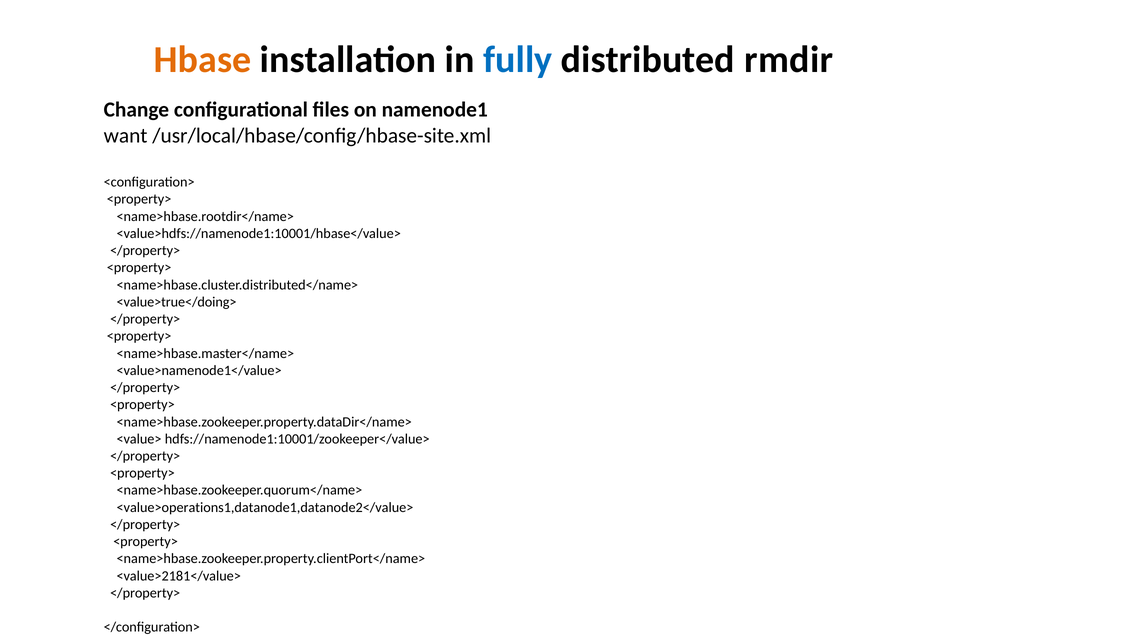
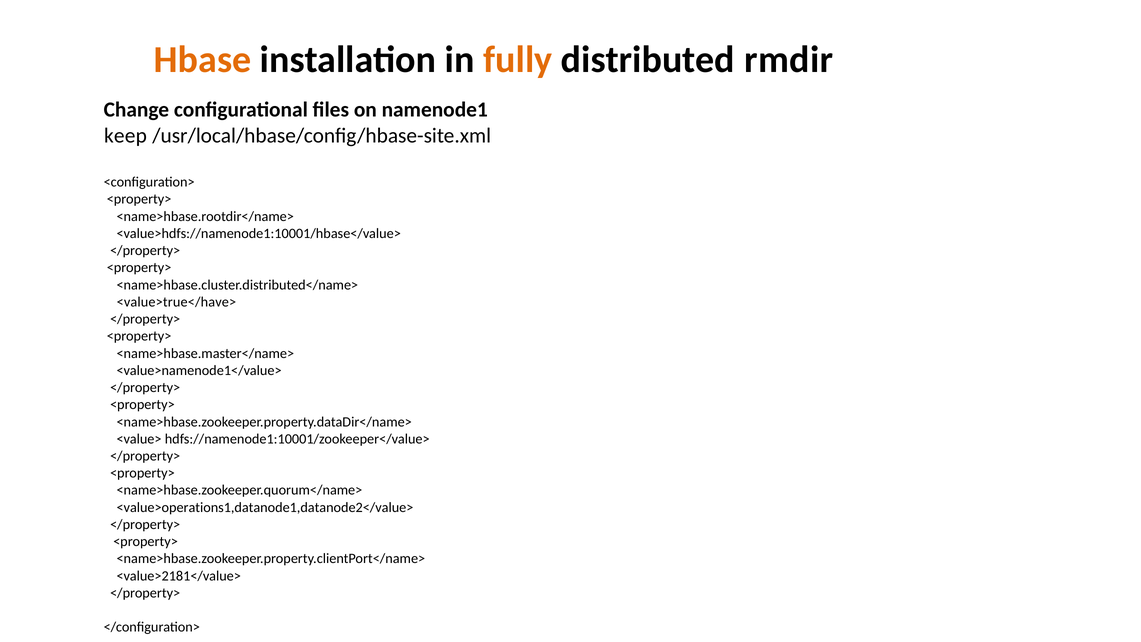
fully colour: blue -> orange
want: want -> keep
<value>true</doing>: <value>true</doing> -> <value>true</have>
